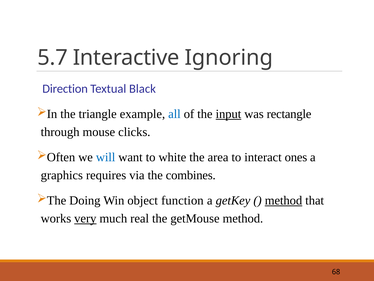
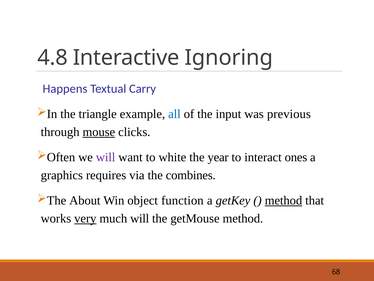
5.7: 5.7 -> 4.8
Direction: Direction -> Happens
Black: Black -> Carry
input underline: present -> none
rectangle: rectangle -> previous
mouse underline: none -> present
will at (106, 157) colour: blue -> purple
area: area -> year
Doing: Doing -> About
much real: real -> will
